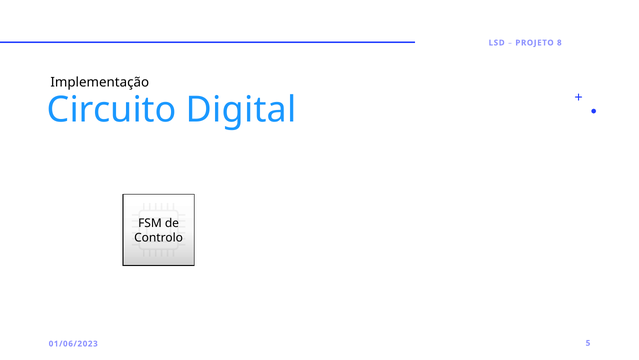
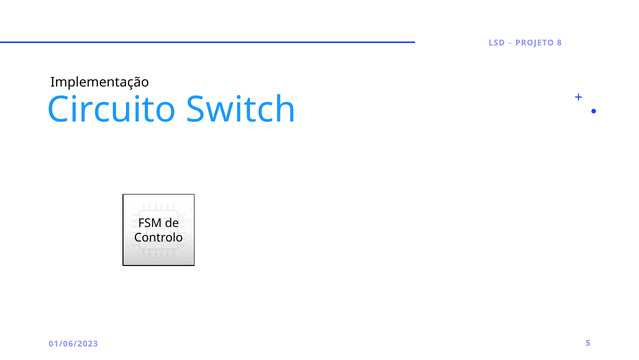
Digital: Digital -> Switch
